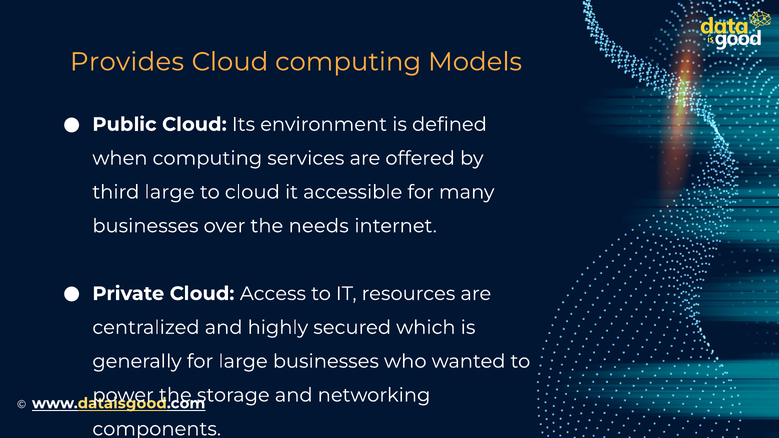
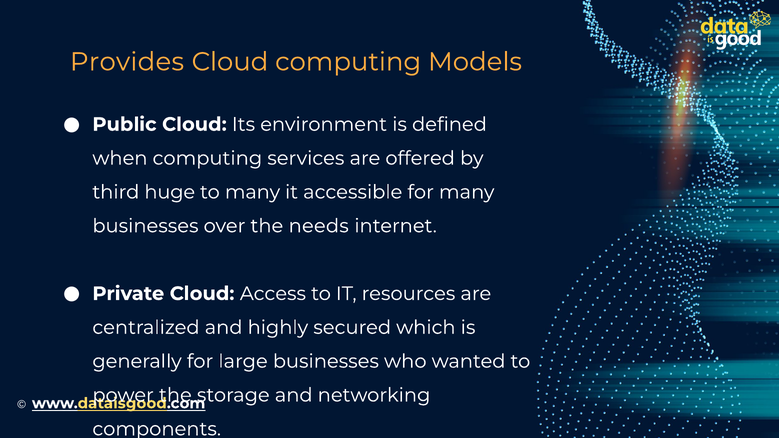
third large: large -> huge
to cloud: cloud -> many
